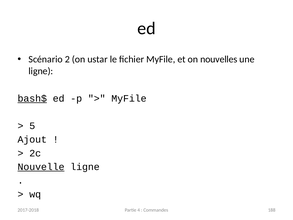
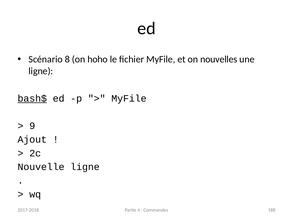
2: 2 -> 8
ustar: ustar -> hoho
5: 5 -> 9
Nouvelle underline: present -> none
